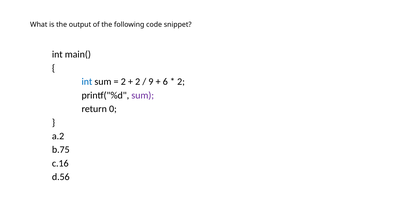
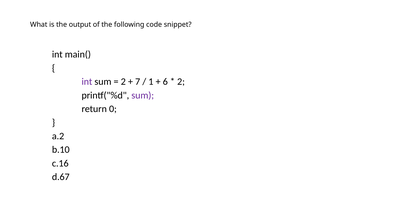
int at (87, 82) colour: blue -> purple
2 at (138, 82): 2 -> 7
9: 9 -> 1
b.75: b.75 -> b.10
d.56: d.56 -> d.67
